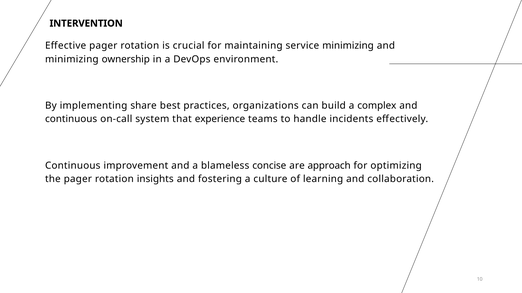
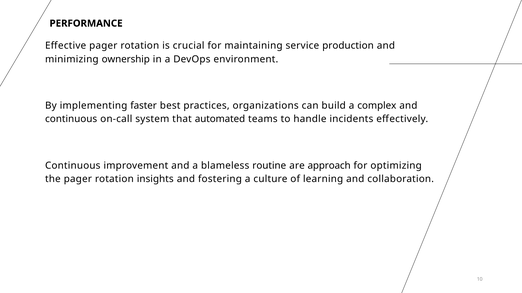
INTERVENTION: INTERVENTION -> PERFORMANCE
service minimizing: minimizing -> production
share: share -> faster
experience: experience -> automated
concise: concise -> routine
